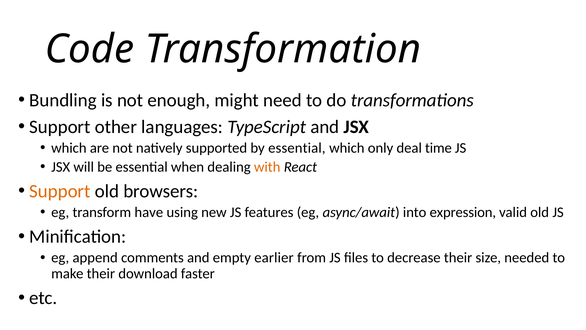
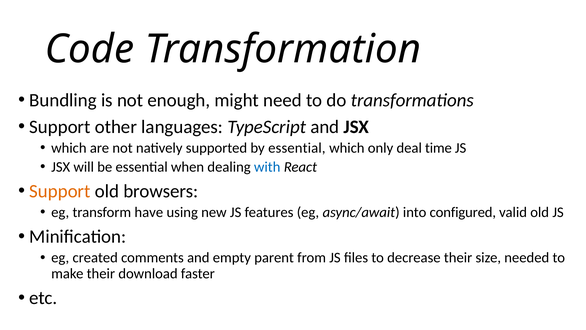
with colour: orange -> blue
expression: expression -> configured
append: append -> created
earlier: earlier -> parent
